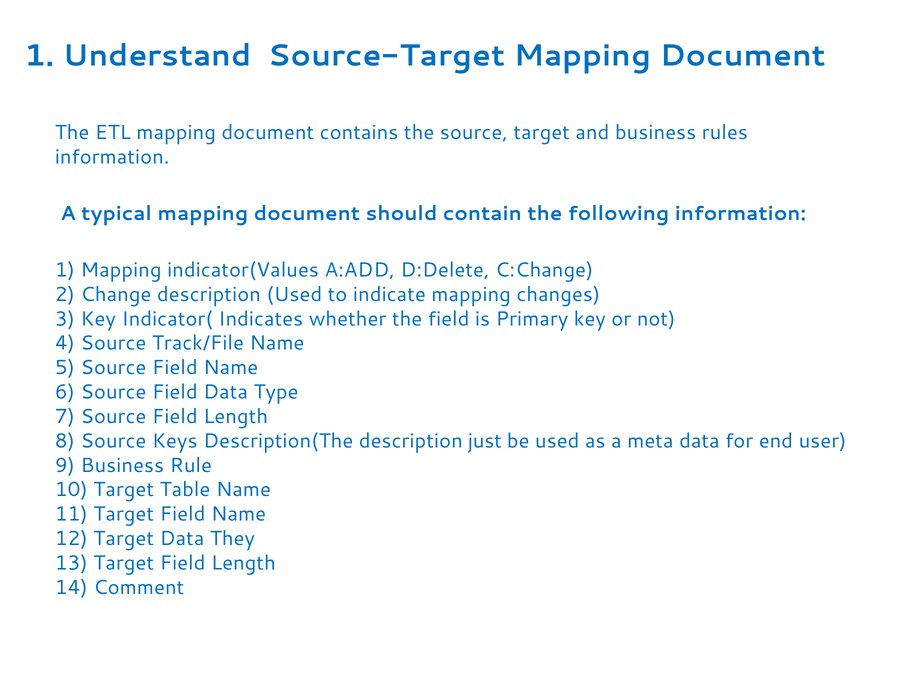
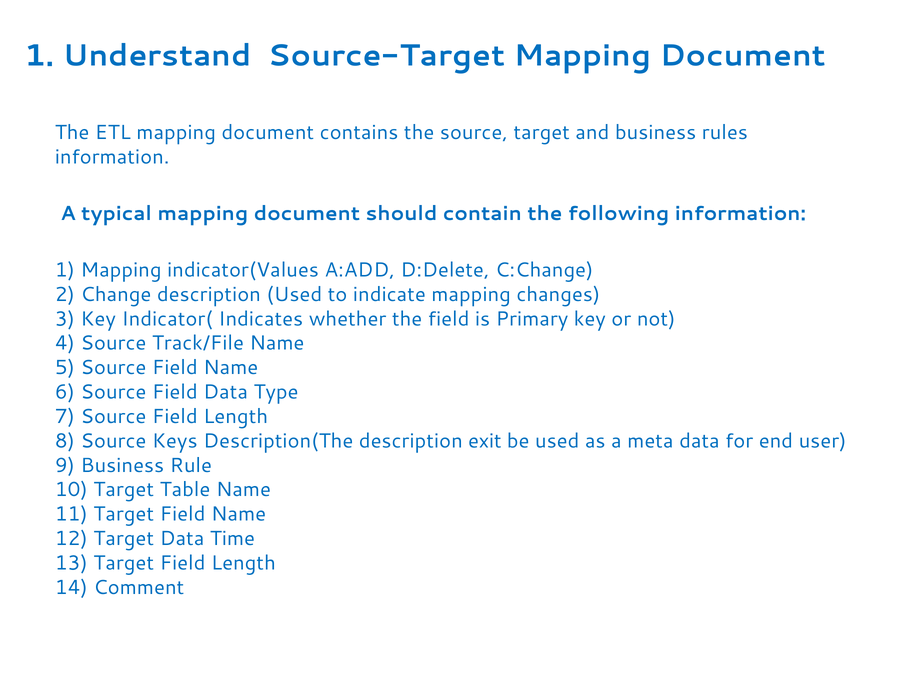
just: just -> exit
They: They -> Time
